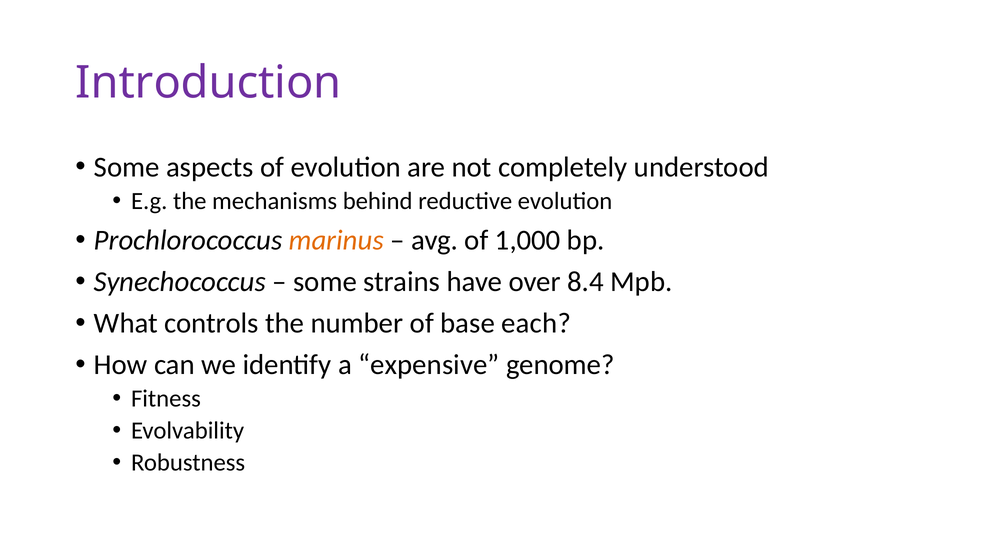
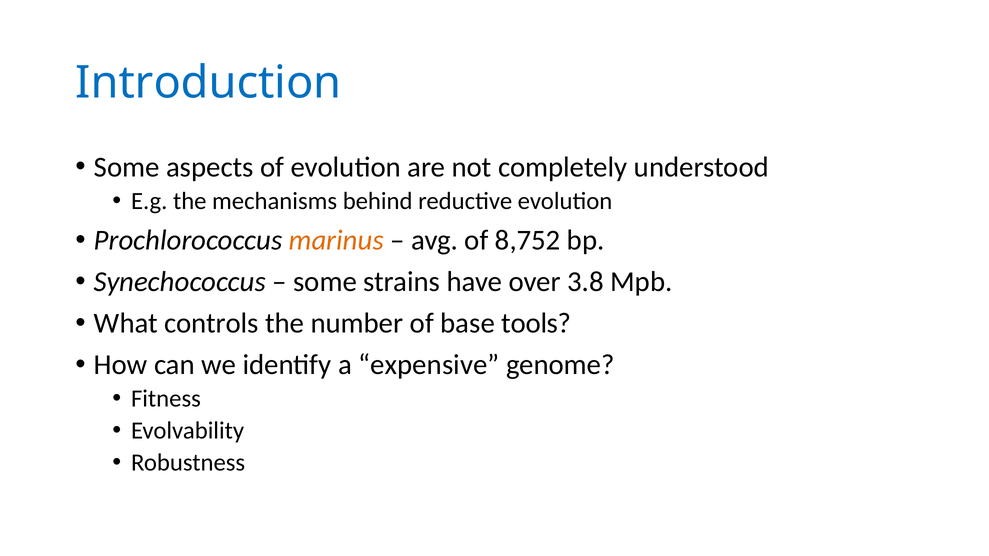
Introduction colour: purple -> blue
1,000: 1,000 -> 8,752
8.4: 8.4 -> 3.8
each: each -> tools
